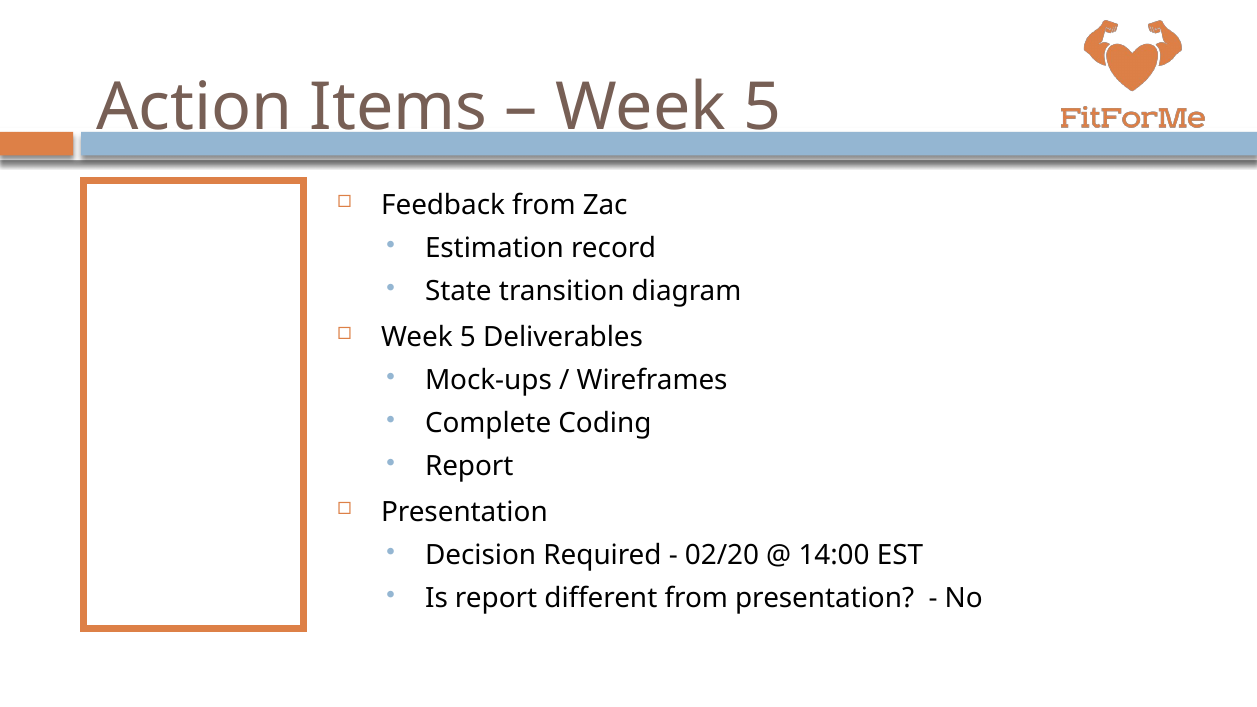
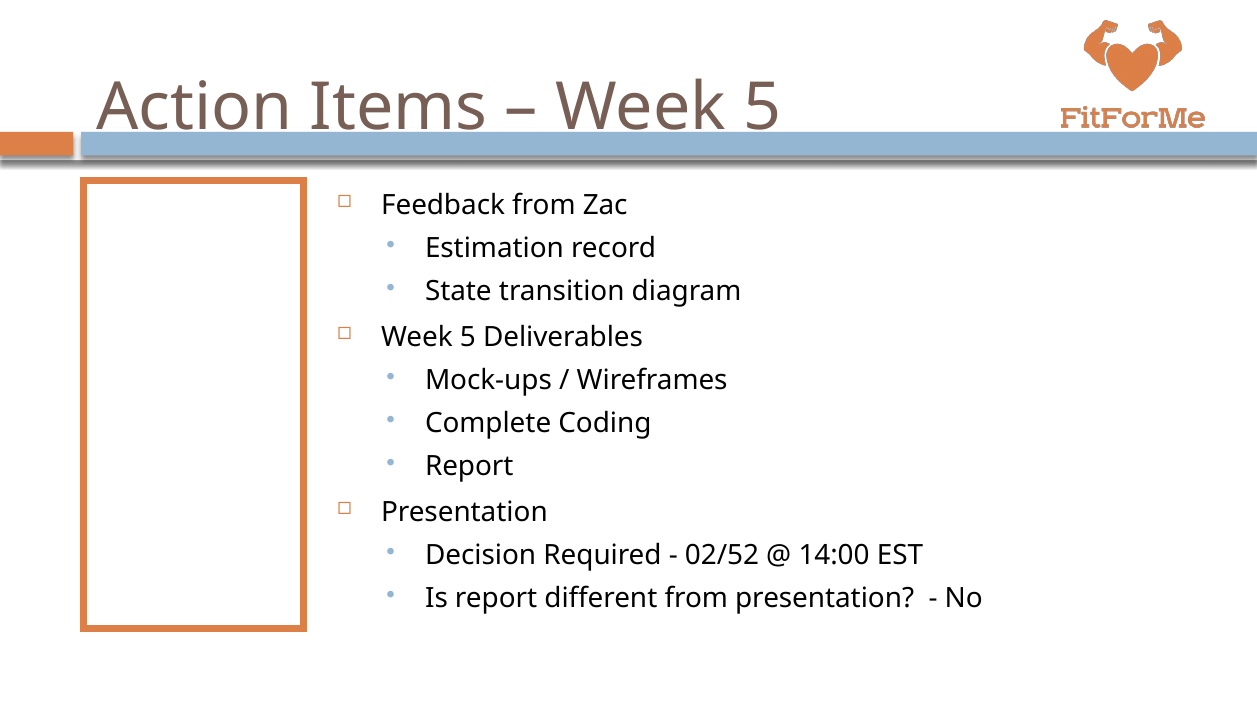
02/20: 02/20 -> 02/52
